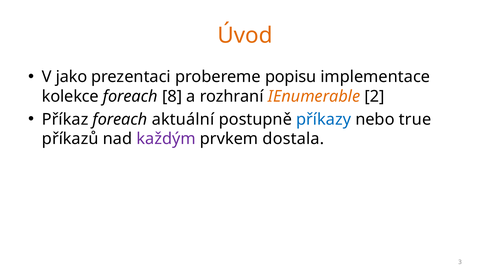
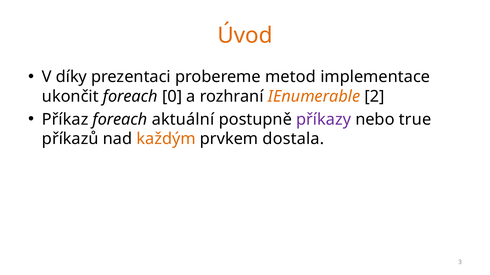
jako: jako -> díky
popisu: popisu -> metod
kolekce: kolekce -> ukončit
8: 8 -> 0
příkazy colour: blue -> purple
každým colour: purple -> orange
